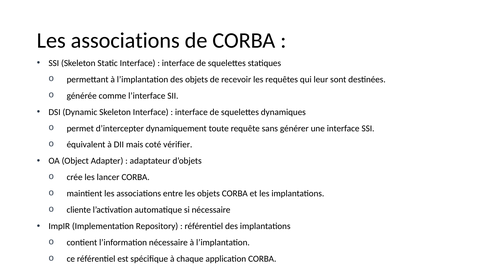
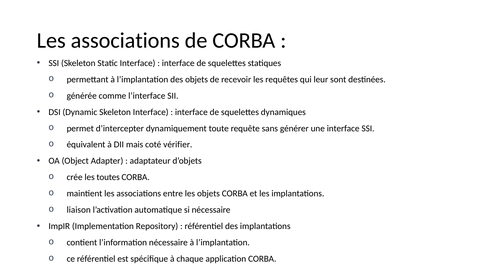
lancer: lancer -> toutes
cliente: cliente -> liaison
